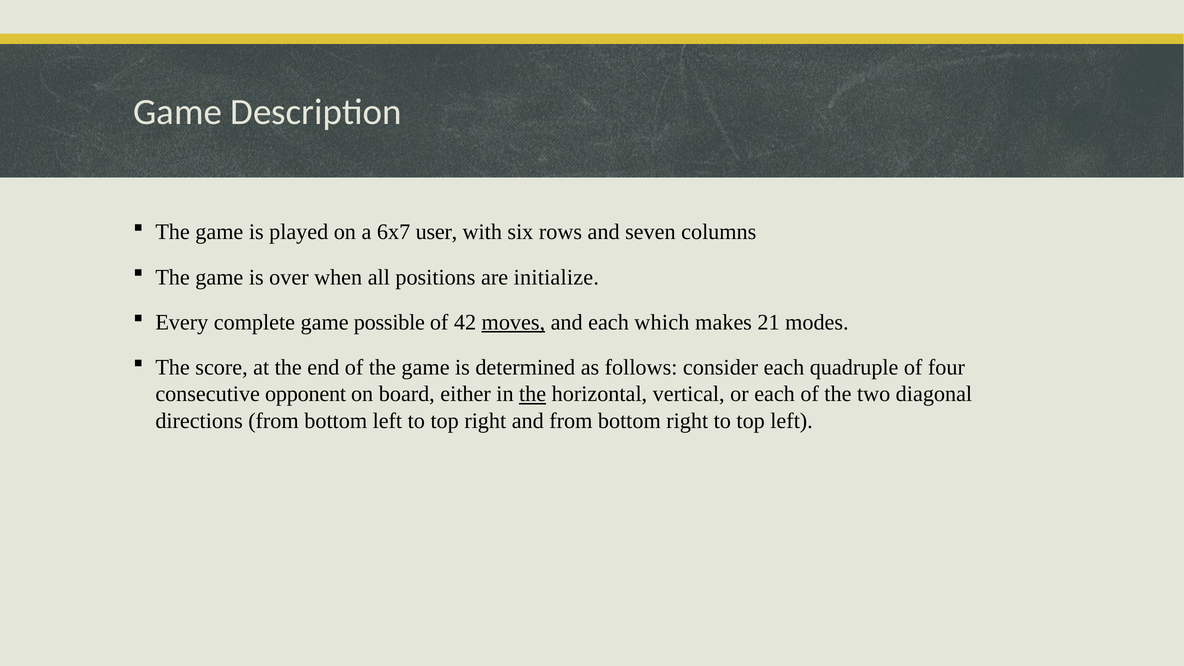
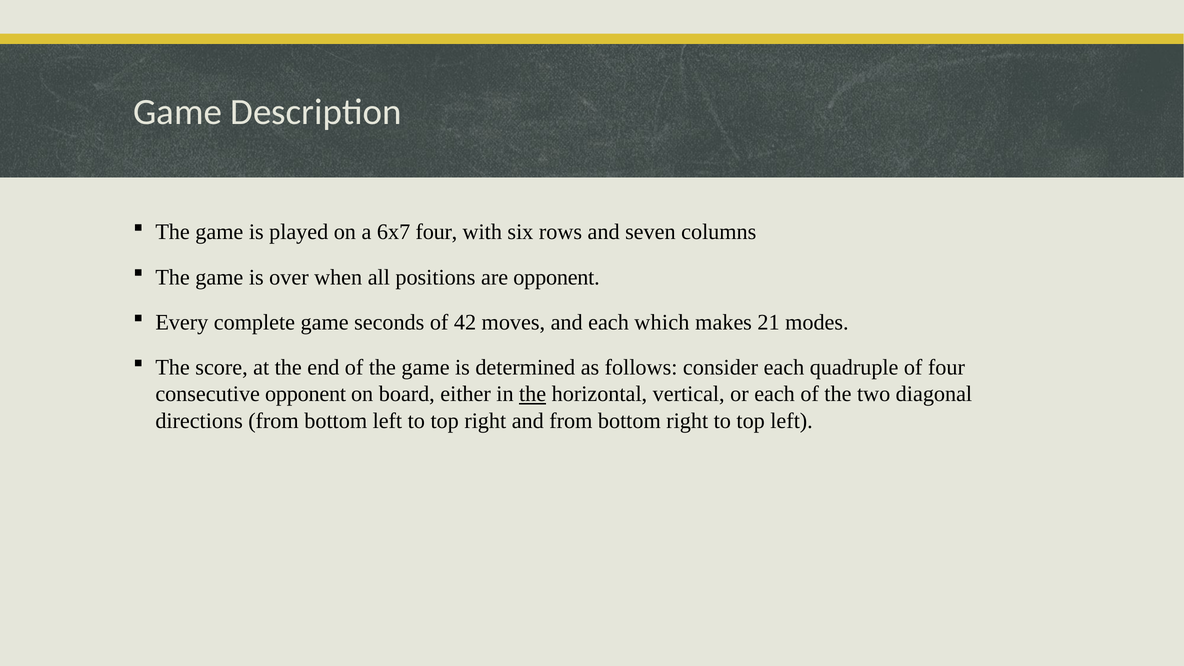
6x7 user: user -> four
are initialize: initialize -> opponent
possible: possible -> seconds
moves underline: present -> none
